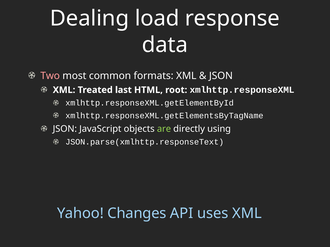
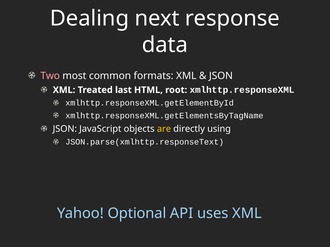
load: load -> next
are colour: light green -> yellow
Changes: Changes -> Optional
